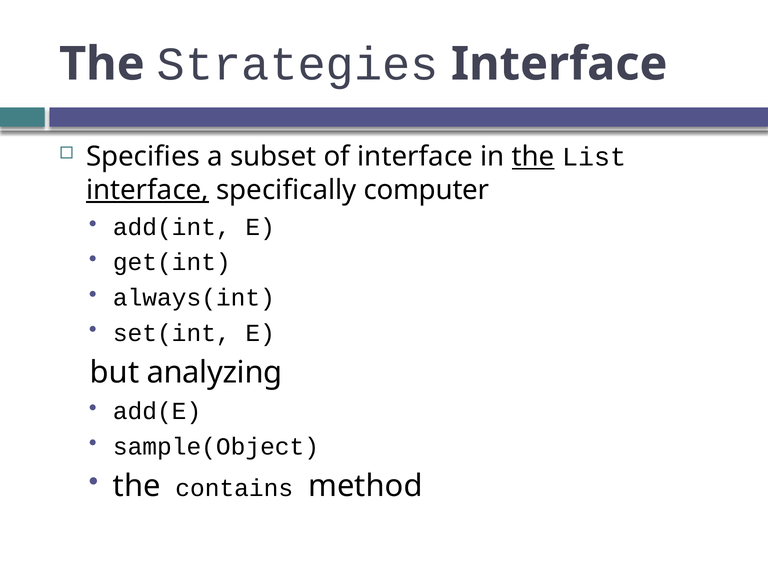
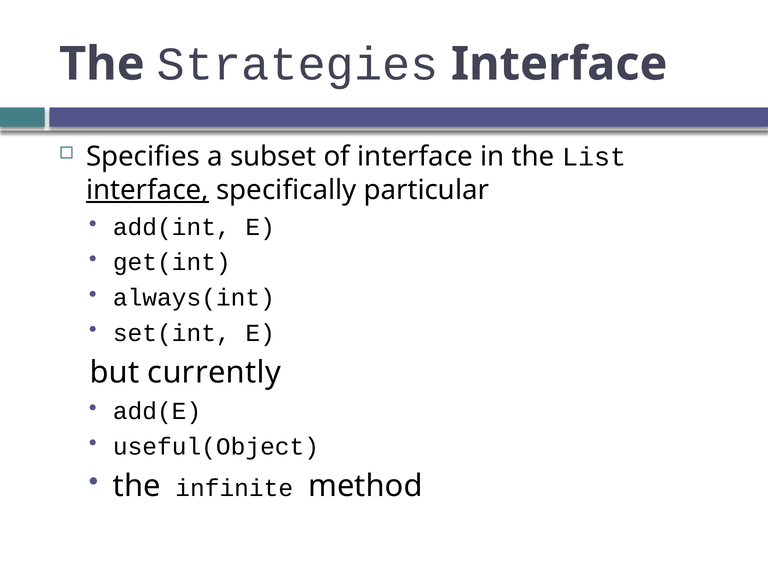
the at (533, 157) underline: present -> none
computer: computer -> particular
analyzing: analyzing -> currently
sample(Object: sample(Object -> useful(Object
contains: contains -> infinite
